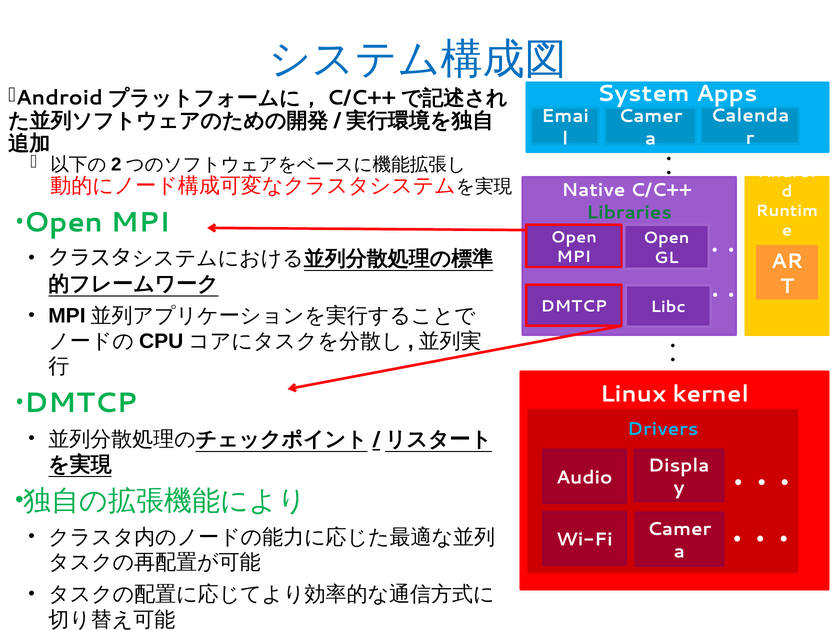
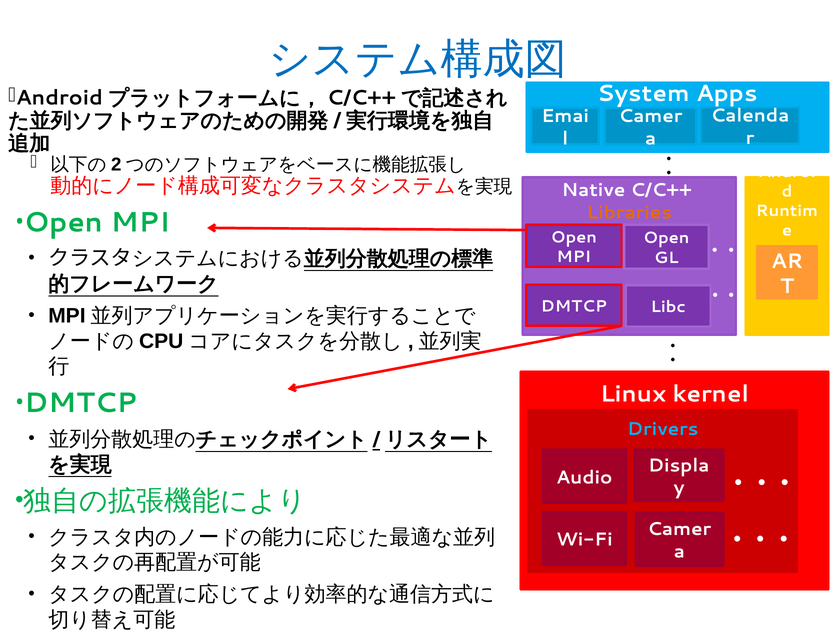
Libraries colour: green -> orange
